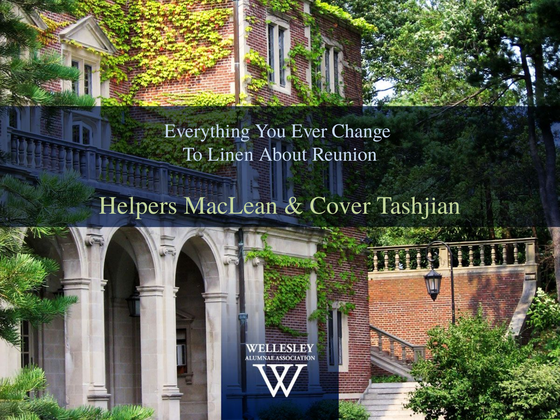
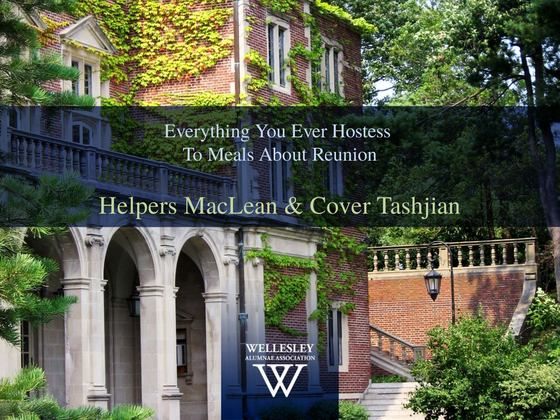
Change: Change -> Hostess
Linen: Linen -> Meals
